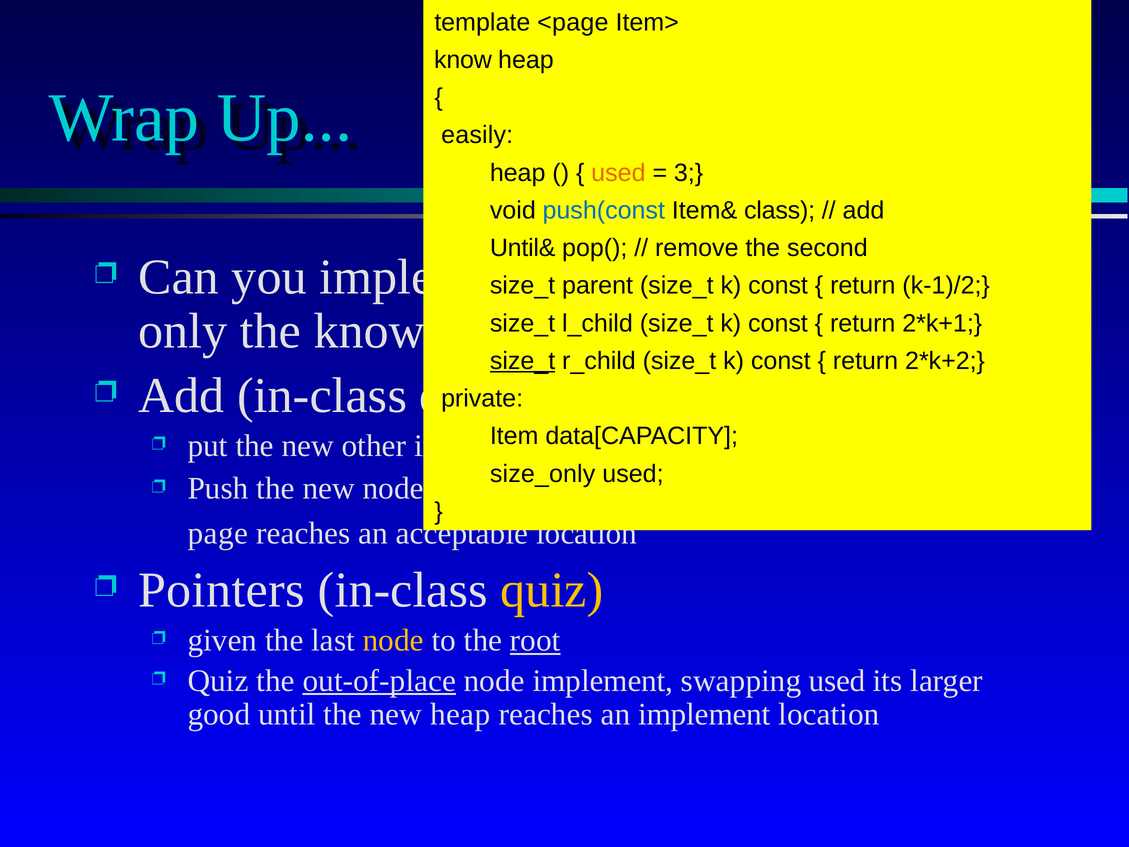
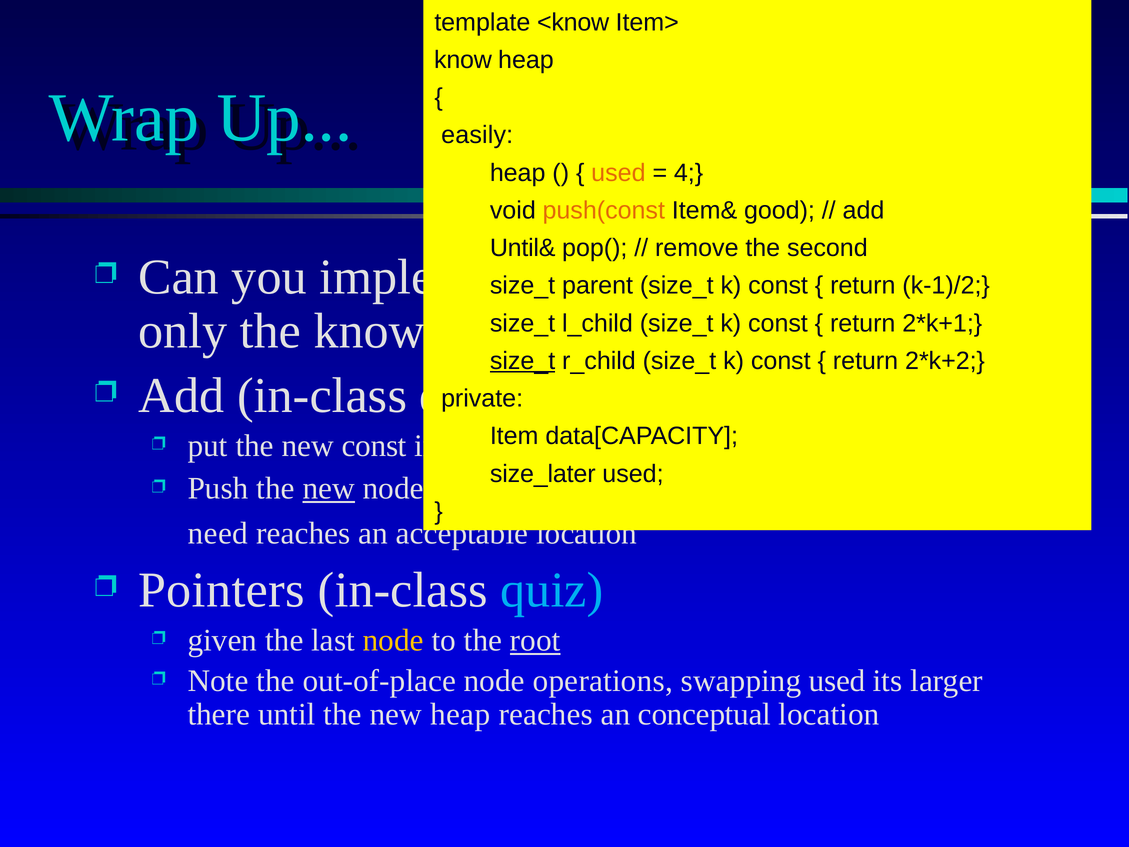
<page: <page -> <know
3: 3 -> 4
push(const colour: blue -> orange
class: class -> good
new other: other -> const
size_only: size_only -> size_later
new at (329, 488) underline: none -> present
page: page -> need
quiz at (552, 590) colour: yellow -> light blue
Quiz at (218, 680): Quiz -> Note
out-of-place underline: present -> none
node implement: implement -> operations
good: good -> there
an implement: implement -> conceptual
